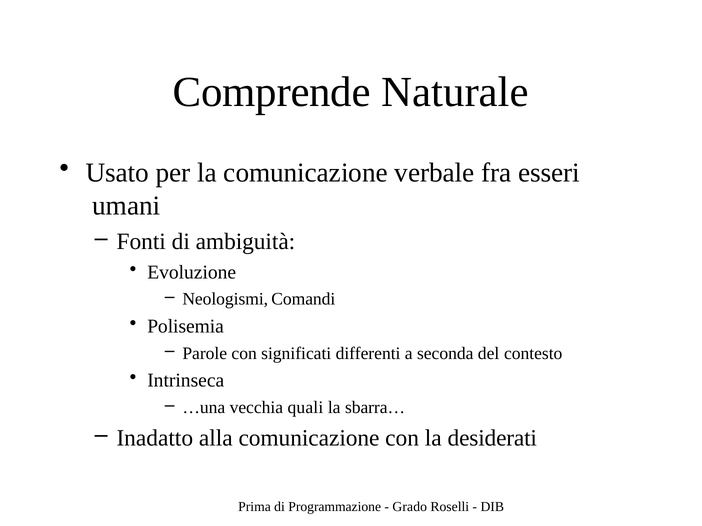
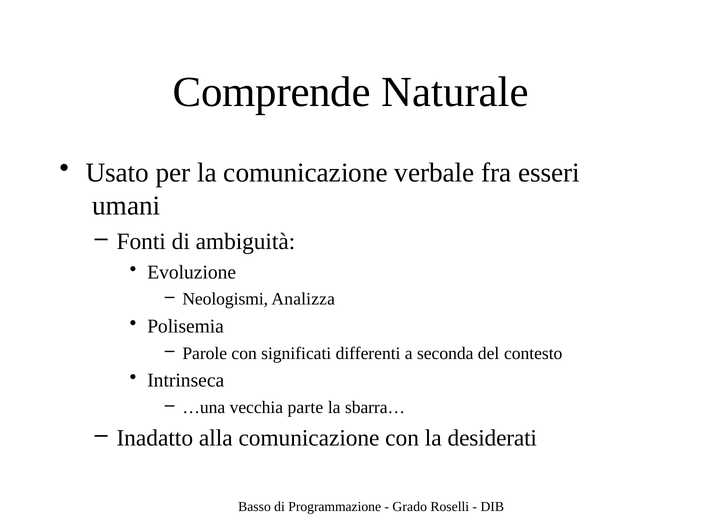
Comandi: Comandi -> Analizza
quali: quali -> parte
Prima: Prima -> Basso
